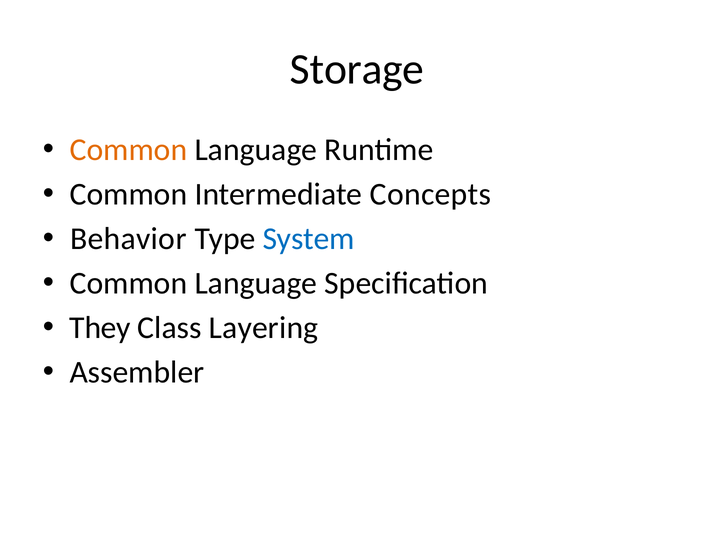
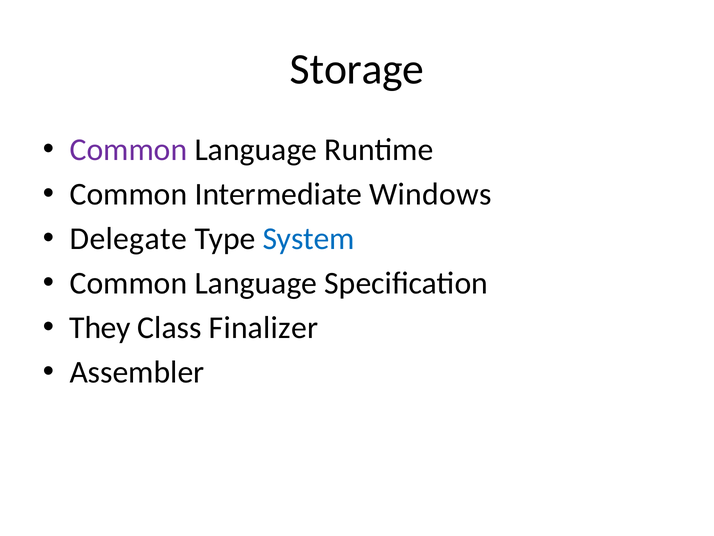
Common at (128, 150) colour: orange -> purple
Concepts: Concepts -> Windows
Behavior: Behavior -> Delegate
Layering: Layering -> Finalizer
